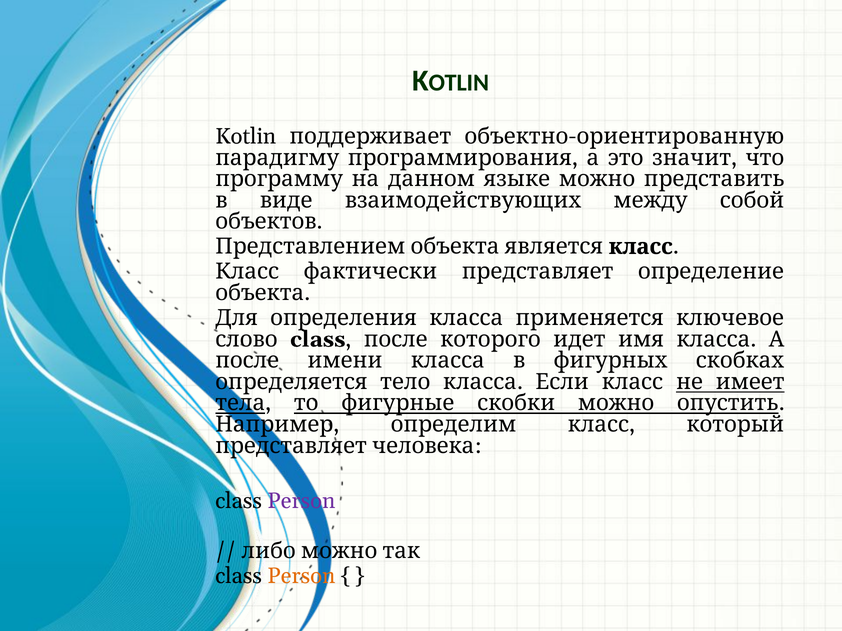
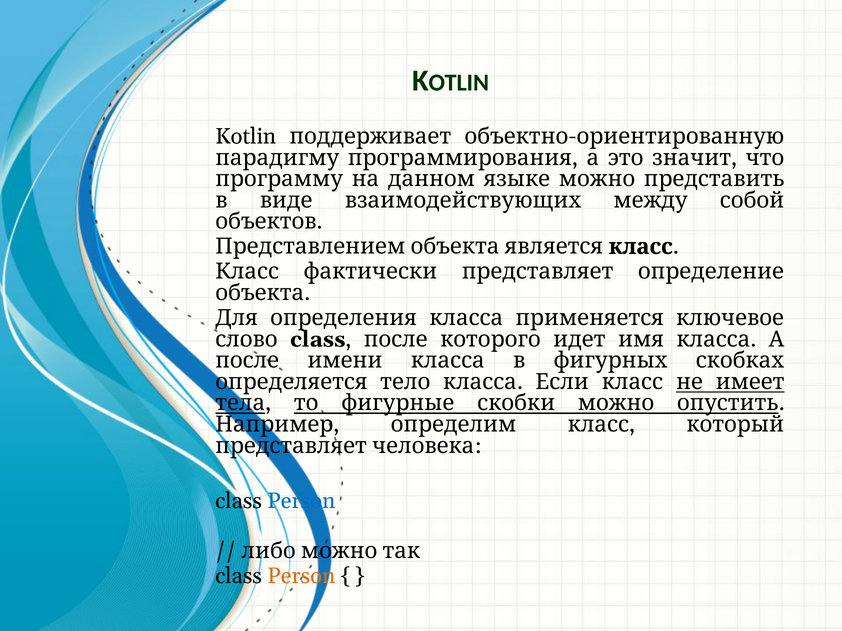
Person at (301, 502) colour: purple -> blue
